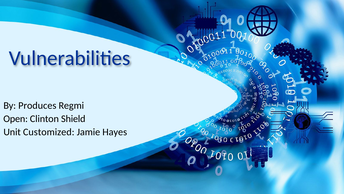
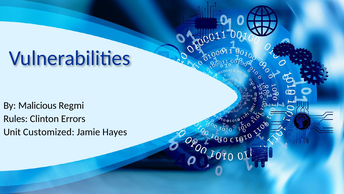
Produces: Produces -> Malicious
Open: Open -> Rules
Shield: Shield -> Errors
